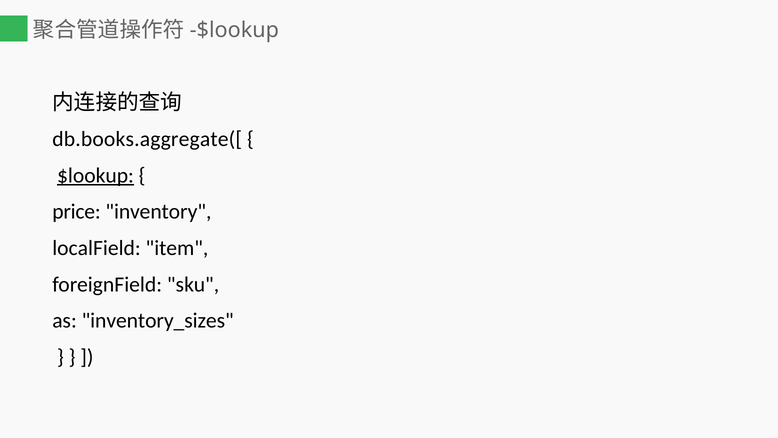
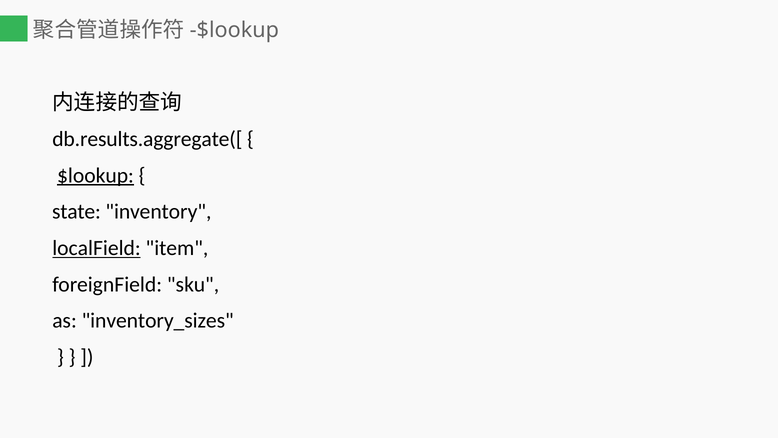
db.books.aggregate([: db.books.aggregate([ -> db.results.aggregate([
price: price -> state
localField underline: none -> present
